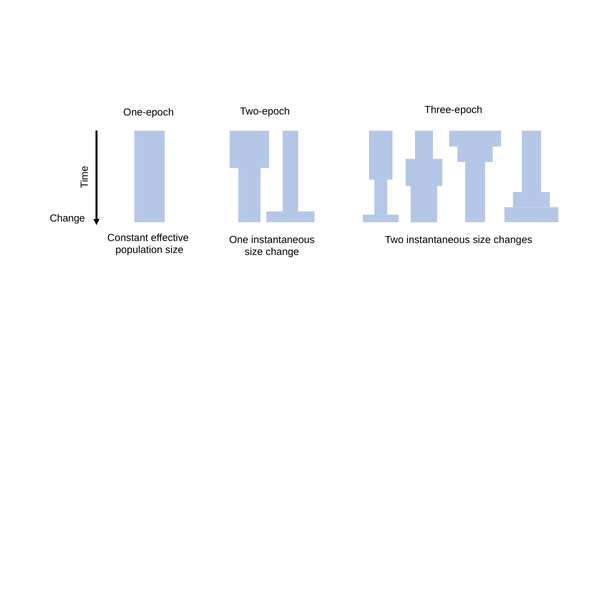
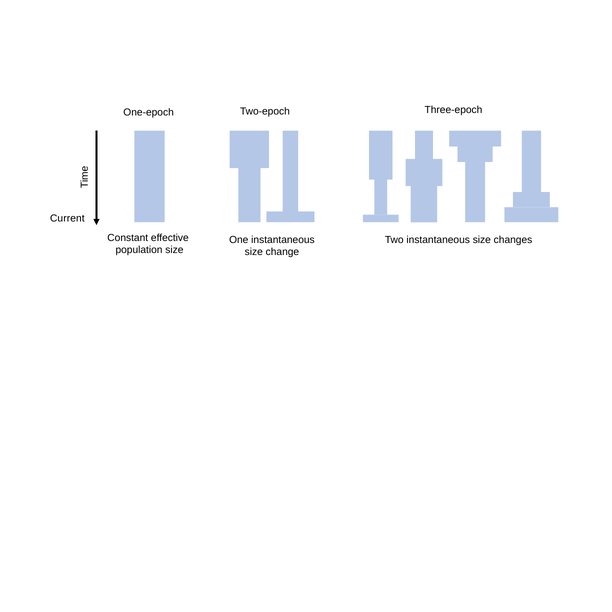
Change at (67, 219): Change -> Current
